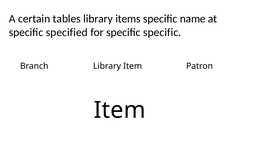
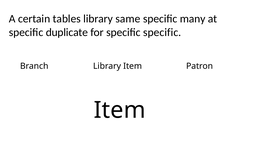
items: items -> same
name: name -> many
specified: specified -> duplicate
